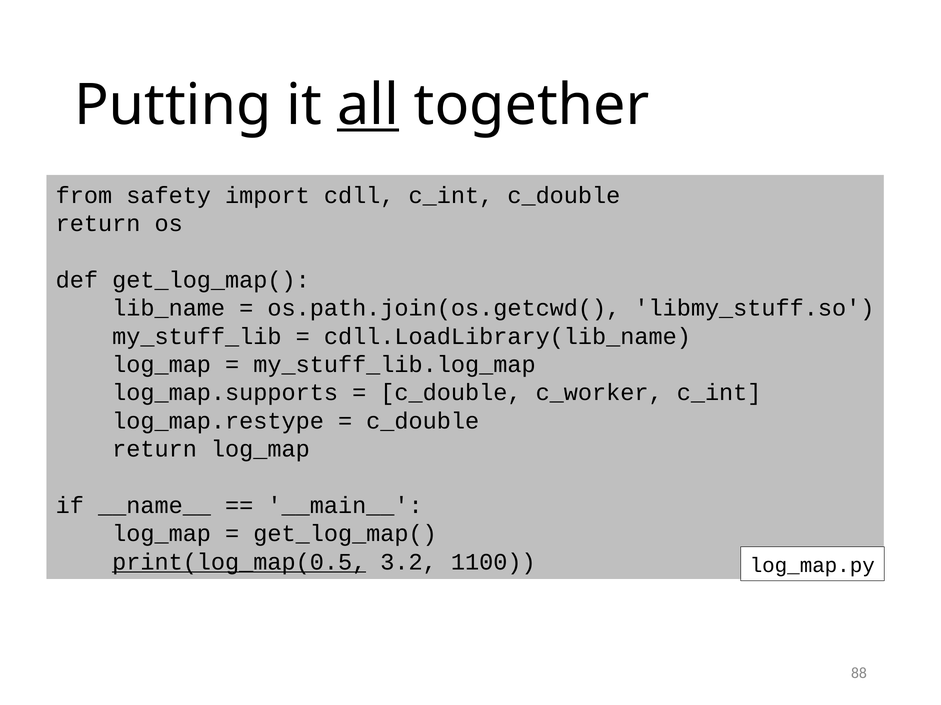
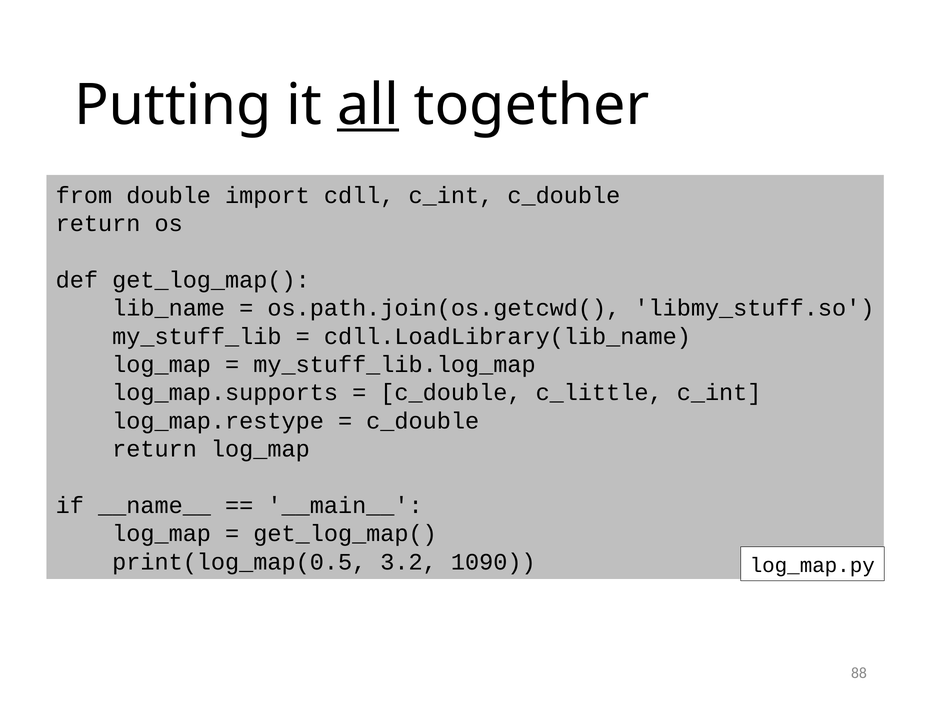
safety: safety -> double
c_worker: c_worker -> c_little
print(log_map(0.5 underline: present -> none
1100: 1100 -> 1090
